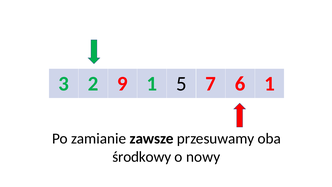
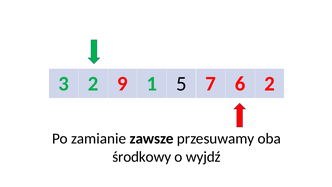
6 1: 1 -> 2
nowy: nowy -> wyjdź
